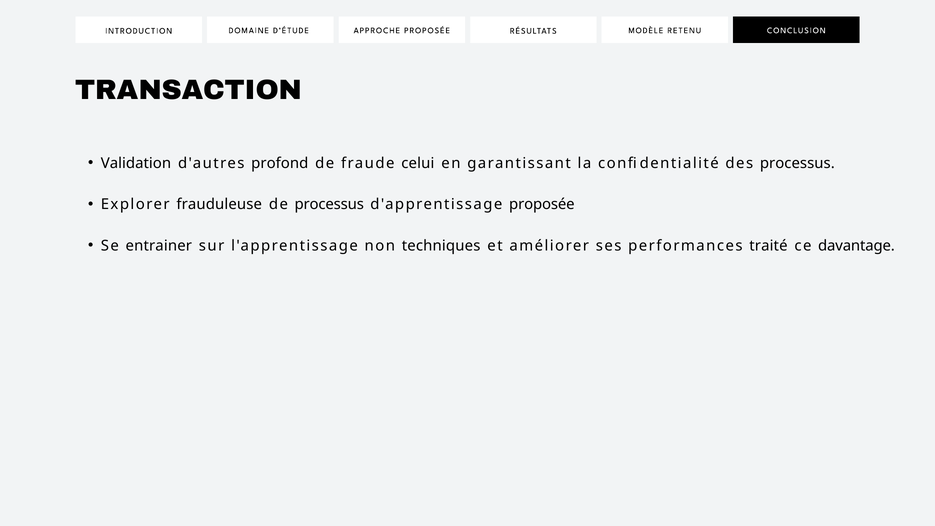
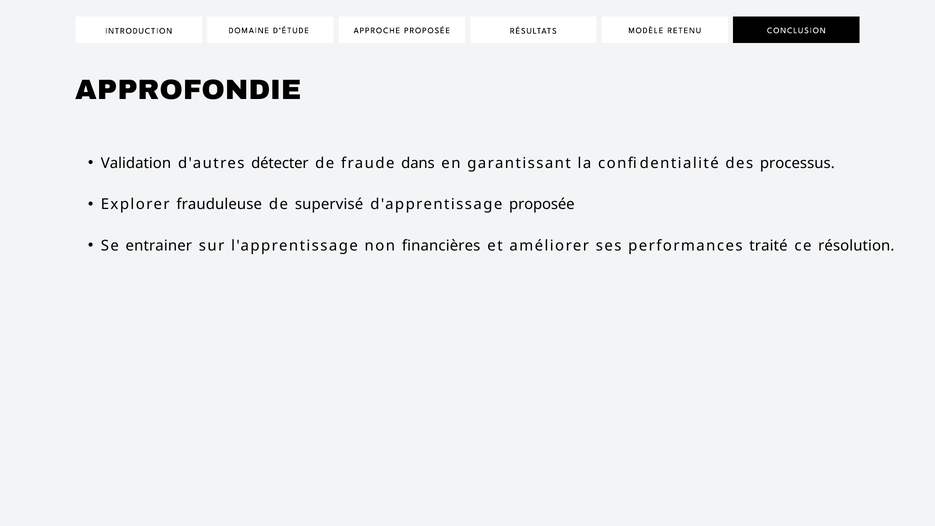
TRANSACTION: TRANSACTION -> APPROFONDIE
profond: profond -> détecter
celui: celui -> dans
de processus: processus -> supervisé
techniques: techniques -> financières
davantage: davantage -> résolution
